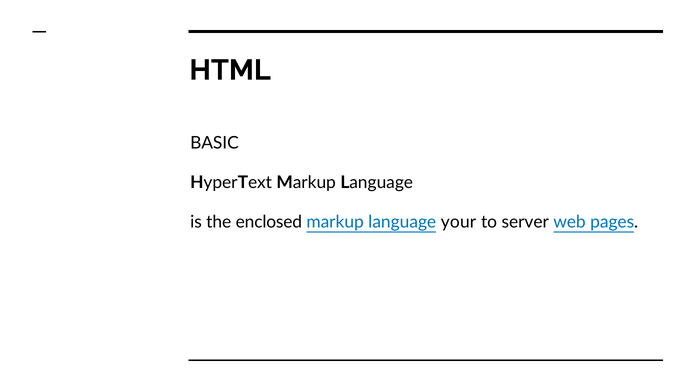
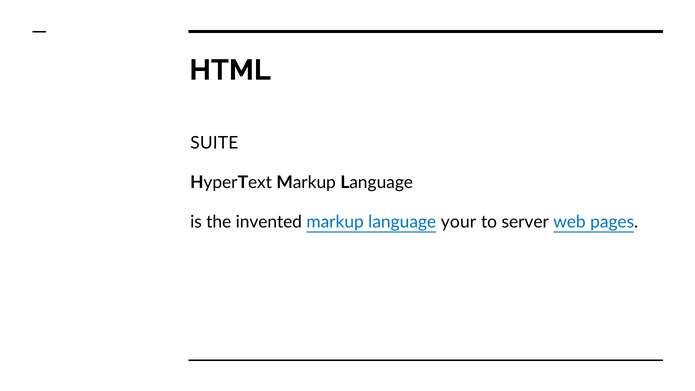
BASIC: BASIC -> SUITE
enclosed: enclosed -> invented
